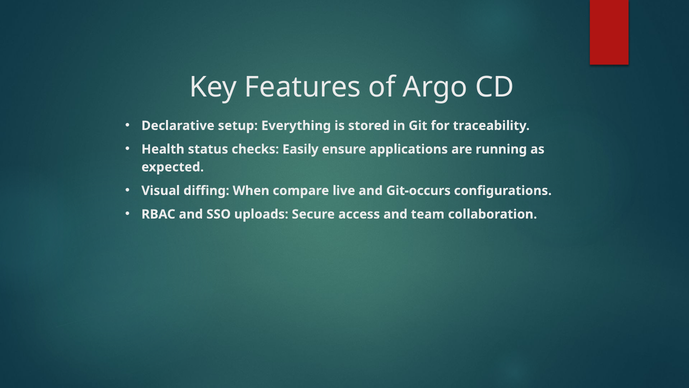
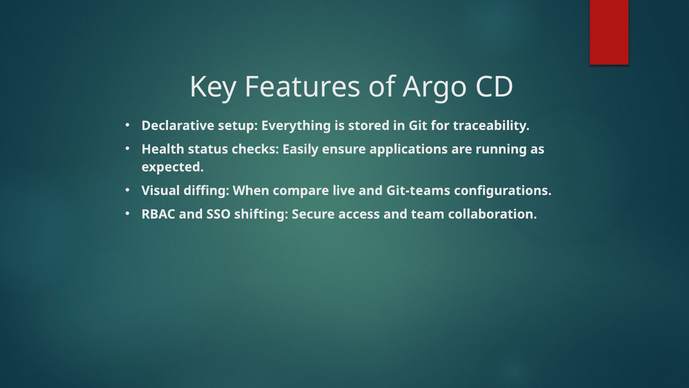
Git-occurs: Git-occurs -> Git-teams
uploads: uploads -> shifting
